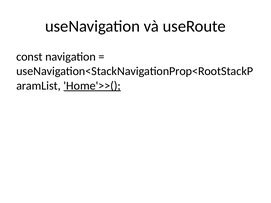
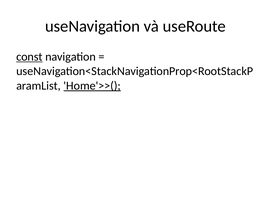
const underline: none -> present
